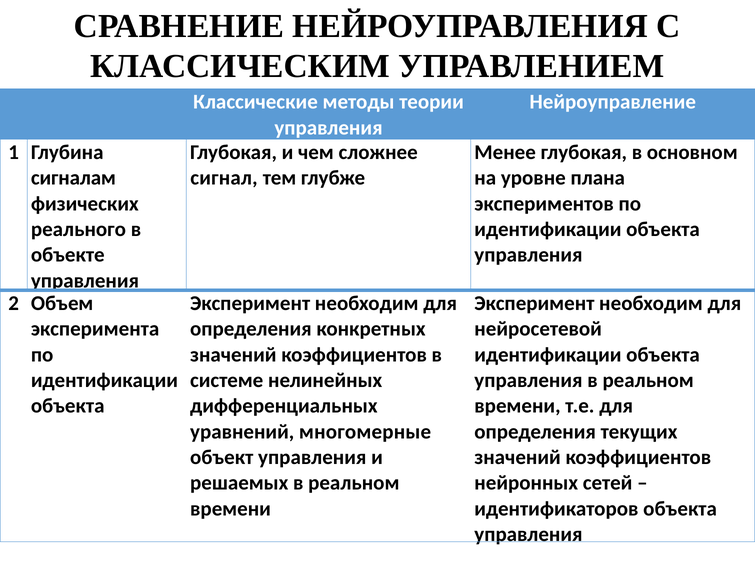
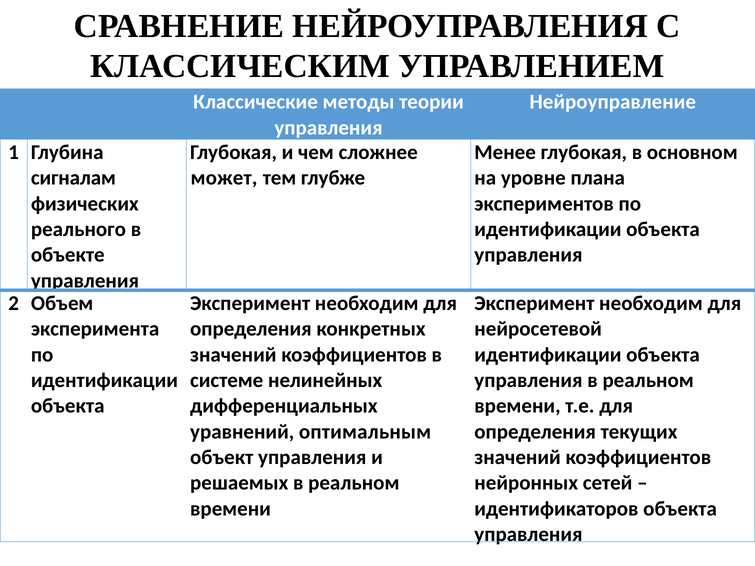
сигнал: сигнал -> может
многомерные: многомерные -> оптимальным
